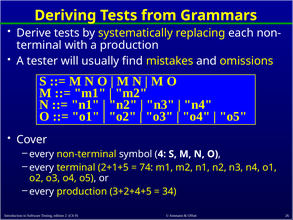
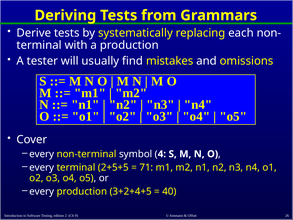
2+1+5: 2+1+5 -> 2+5+5
74: 74 -> 71
34: 34 -> 40
